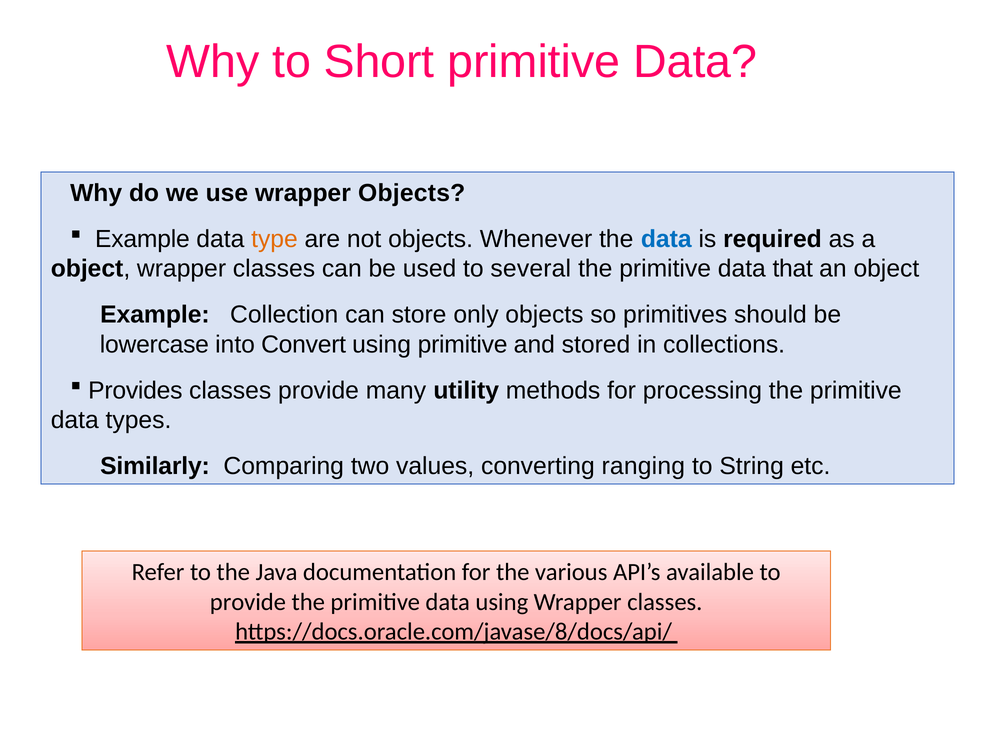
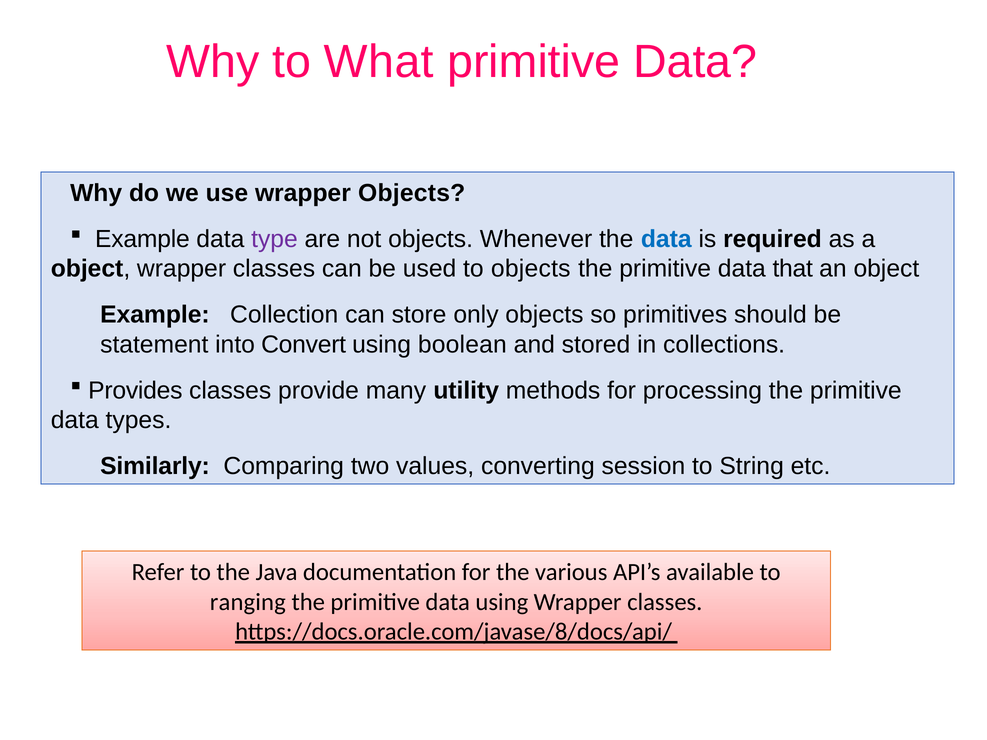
Short: Short -> What
type colour: orange -> purple
to several: several -> objects
lowercase: lowercase -> statement
using primitive: primitive -> boolean
ranging: ranging -> session
provide at (248, 602): provide -> ranging
